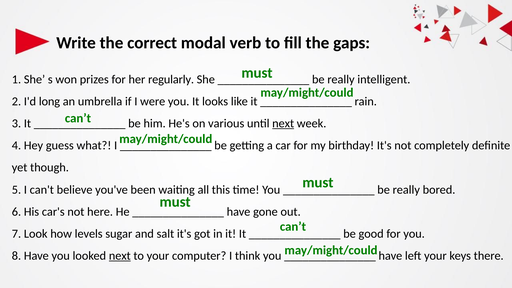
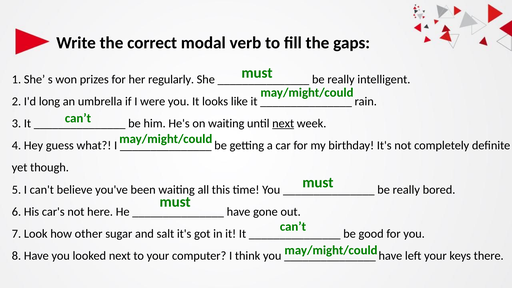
on various: various -> waiting
levels: levels -> other
next at (120, 256) underline: present -> none
